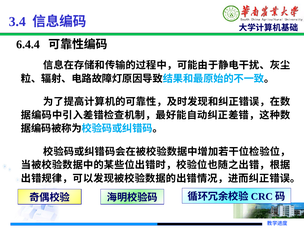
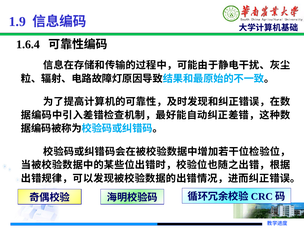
3.4: 3.4 -> 1.9
6.4.4: 6.4.4 -> 1.6.4
